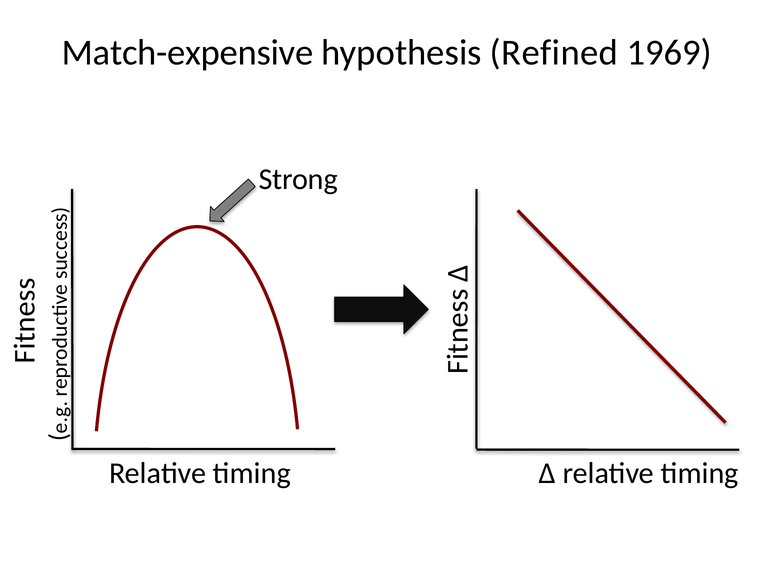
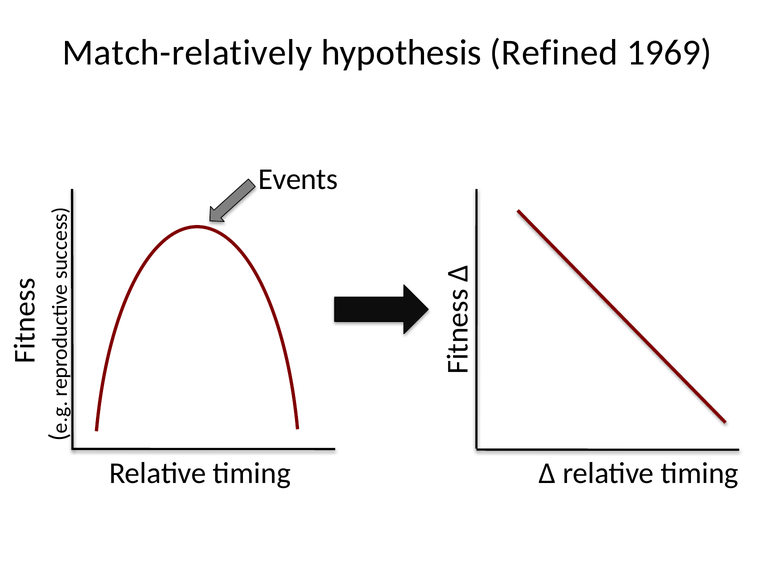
Match-expensive: Match-expensive -> Match-relatively
Strong: Strong -> Events
